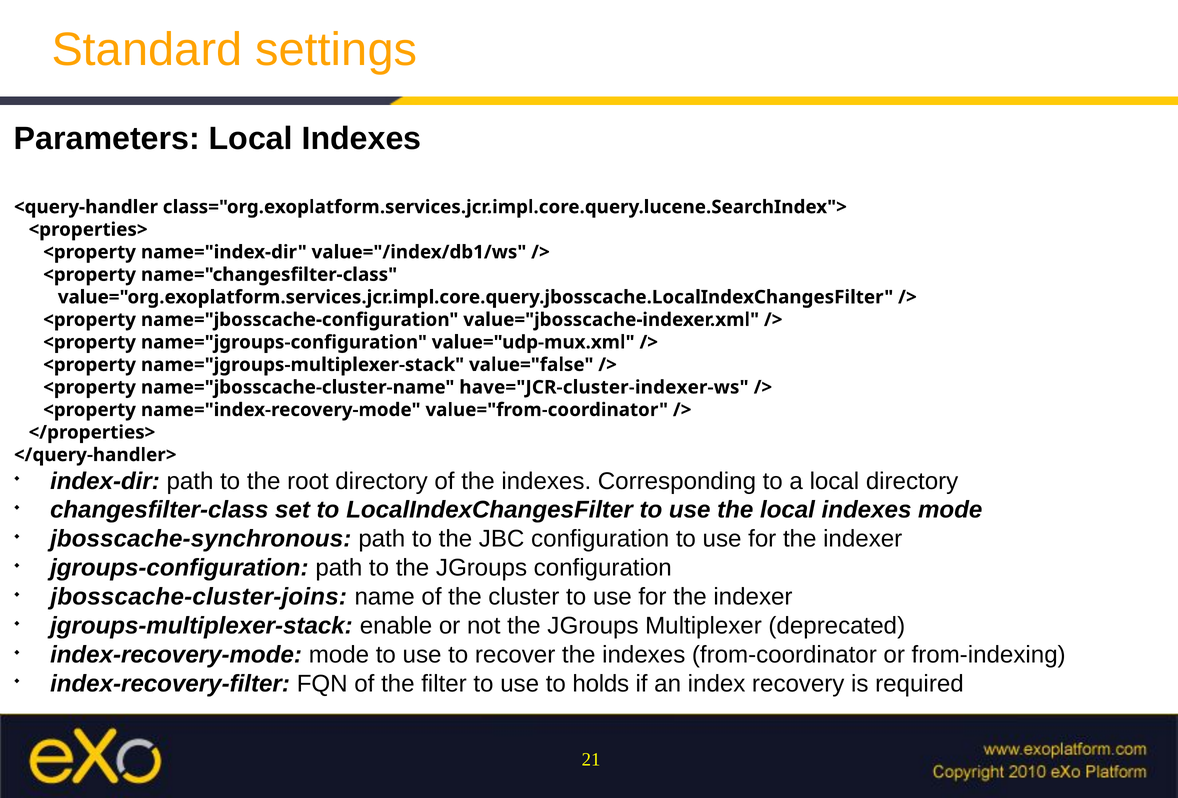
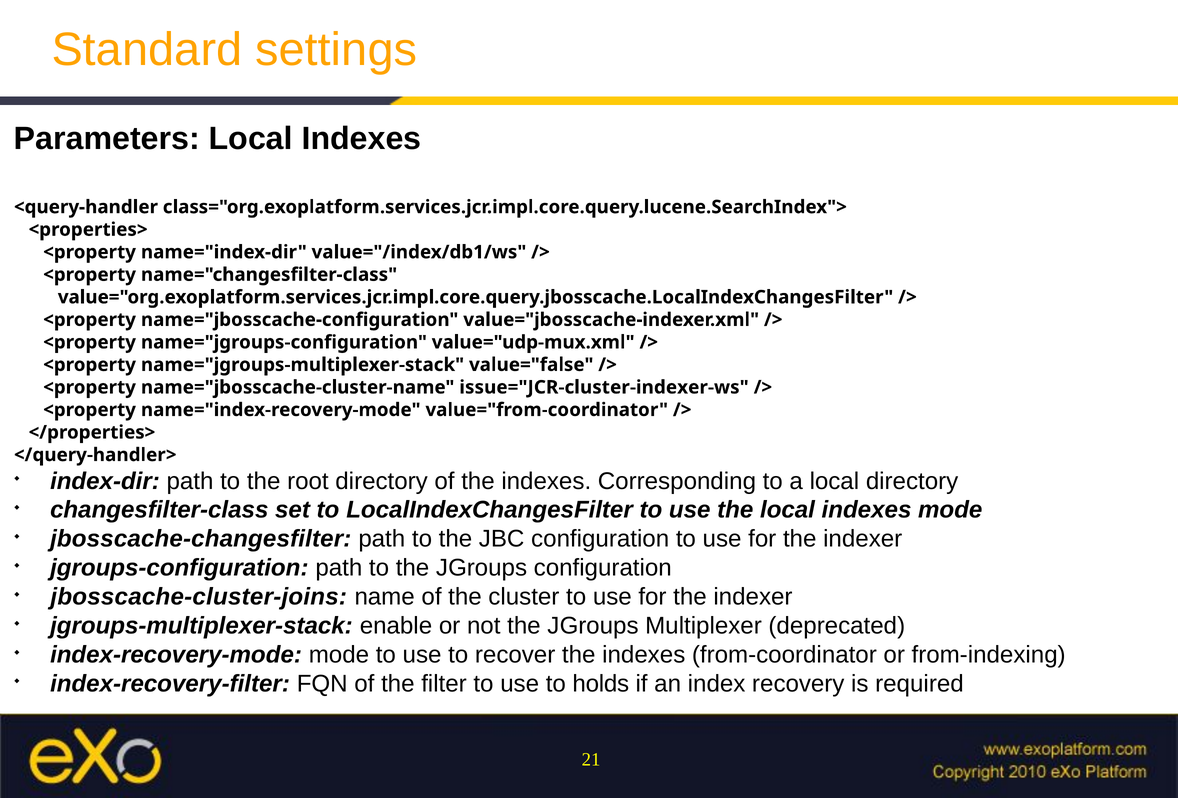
have="JCR-cluster-indexer-ws: have="JCR-cluster-indexer-ws -> issue="JCR-cluster-indexer-ws
jbosscache-synchronous: jbosscache-synchronous -> jbosscache-changesfilter
